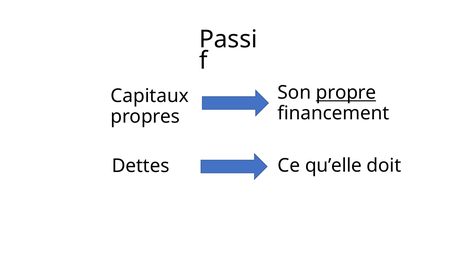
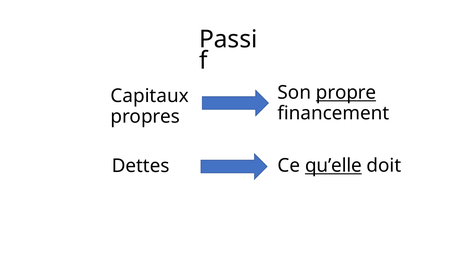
qu’elle underline: none -> present
